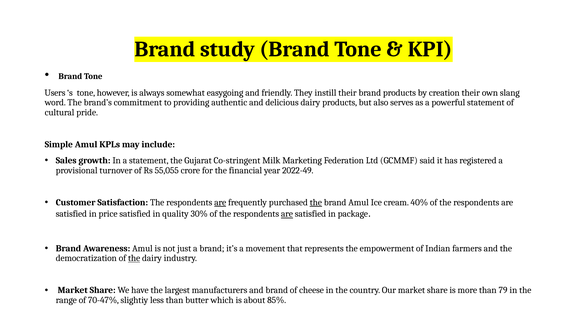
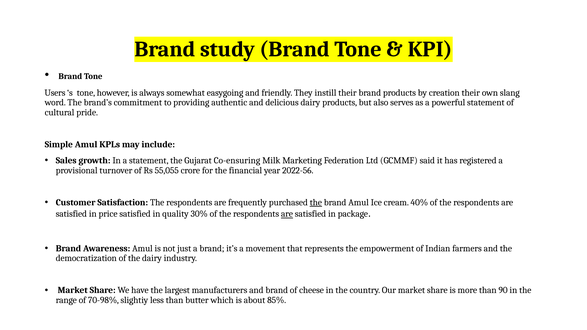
Co-stringent: Co-stringent -> Co-ensuring
2022-49: 2022-49 -> 2022-56
are at (220, 203) underline: present -> none
the at (134, 258) underline: present -> none
79: 79 -> 90
70-47%: 70-47% -> 70-98%
